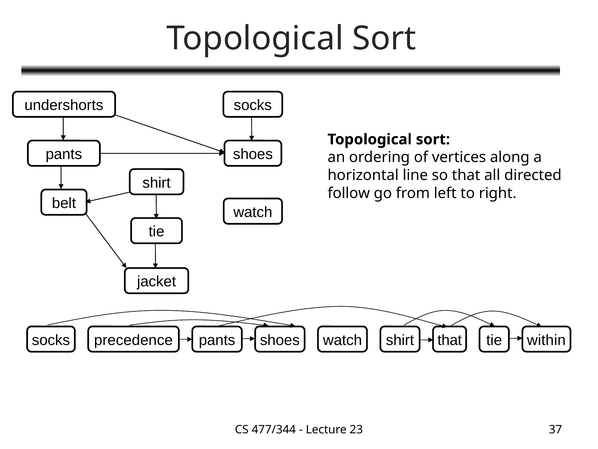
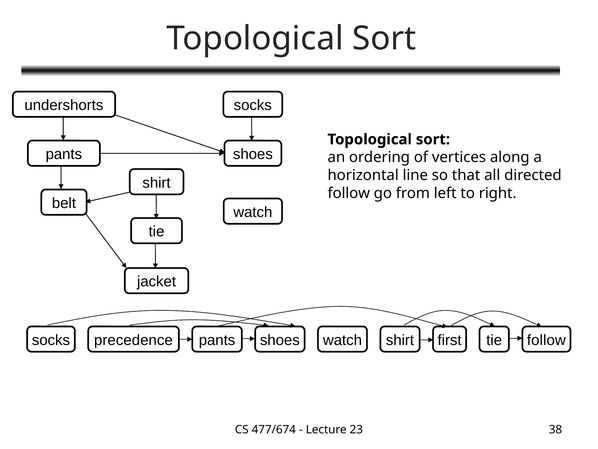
that at (450, 340): that -> first
within at (546, 340): within -> follow
477/344: 477/344 -> 477/674
37: 37 -> 38
